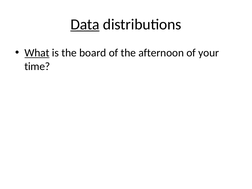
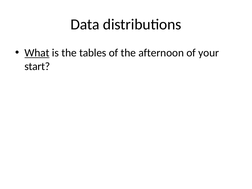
Data underline: present -> none
board: board -> tables
time: time -> start
